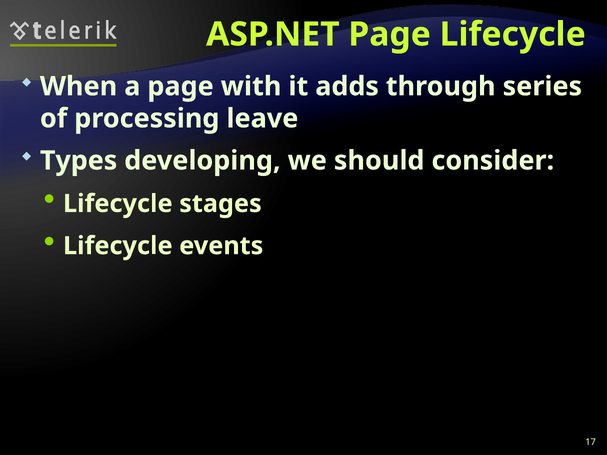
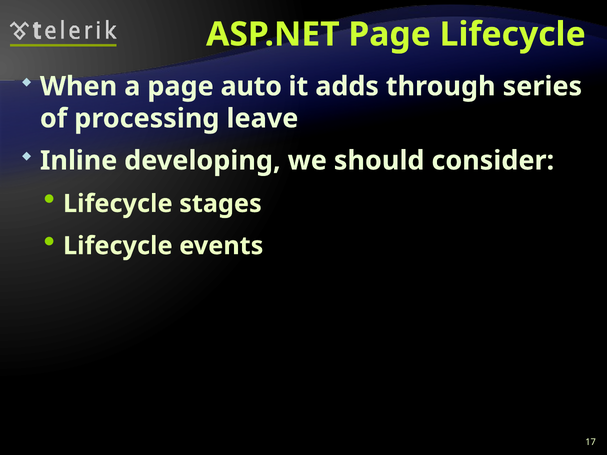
with: with -> auto
Types: Types -> Inline
